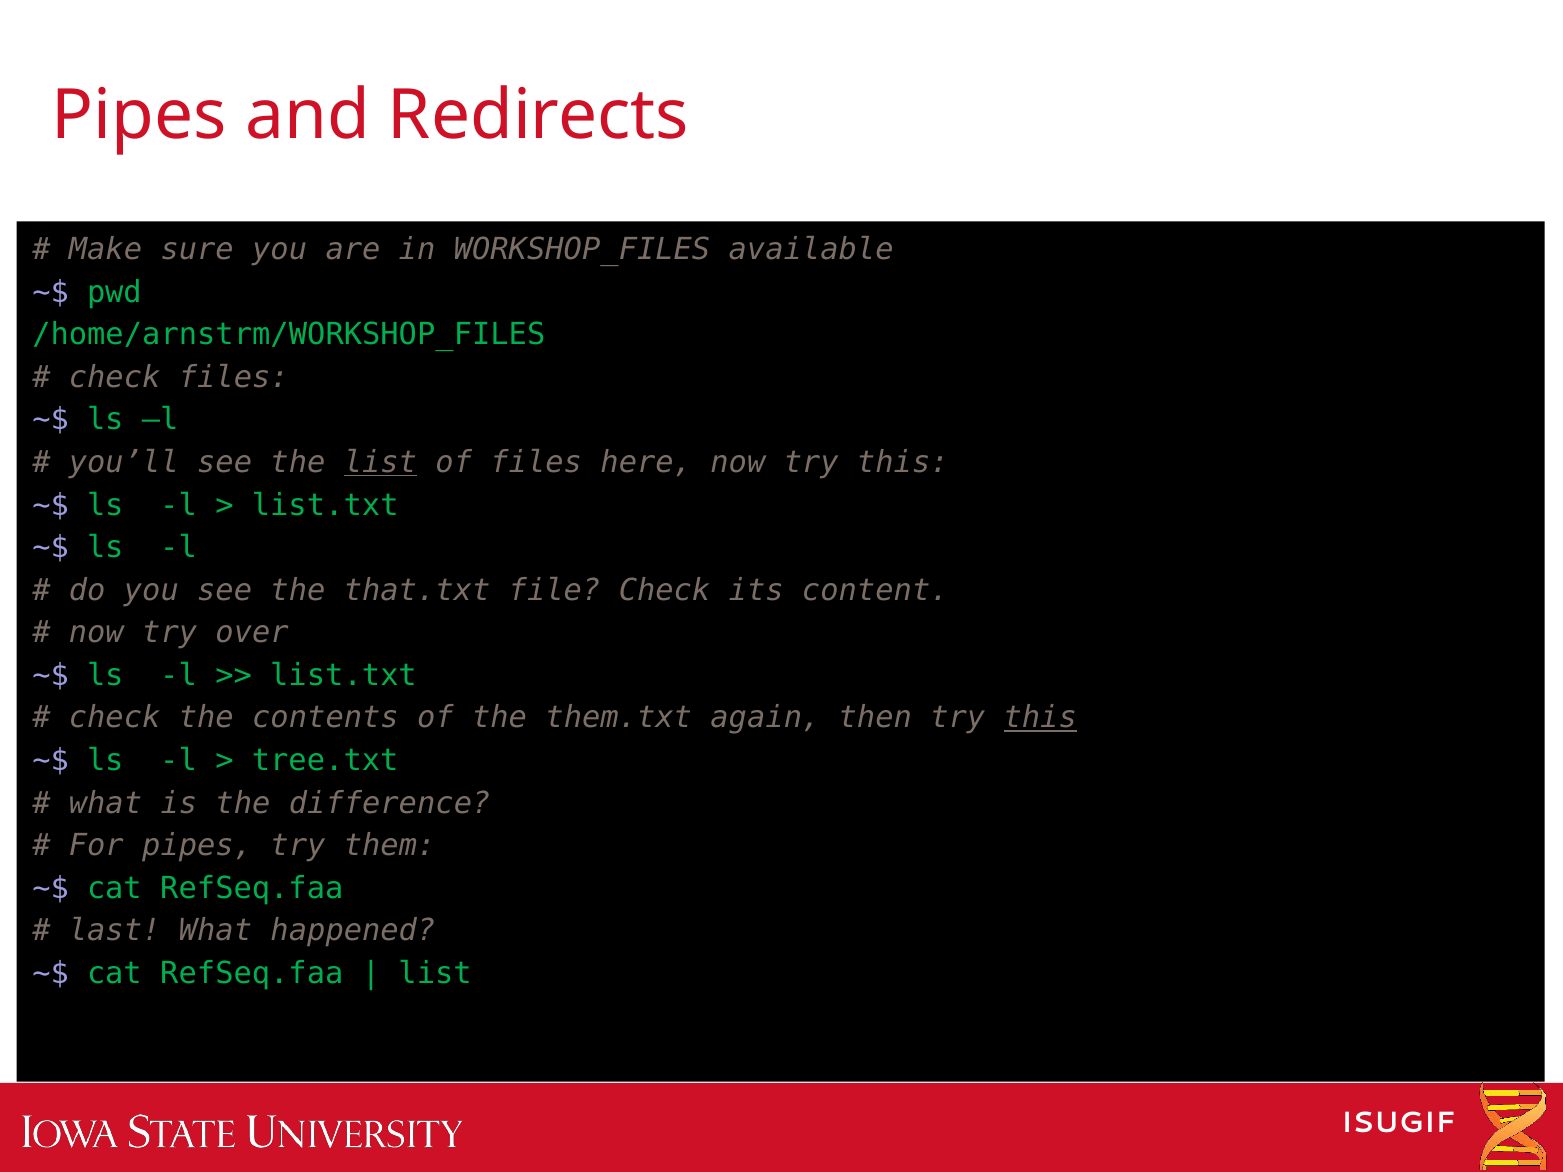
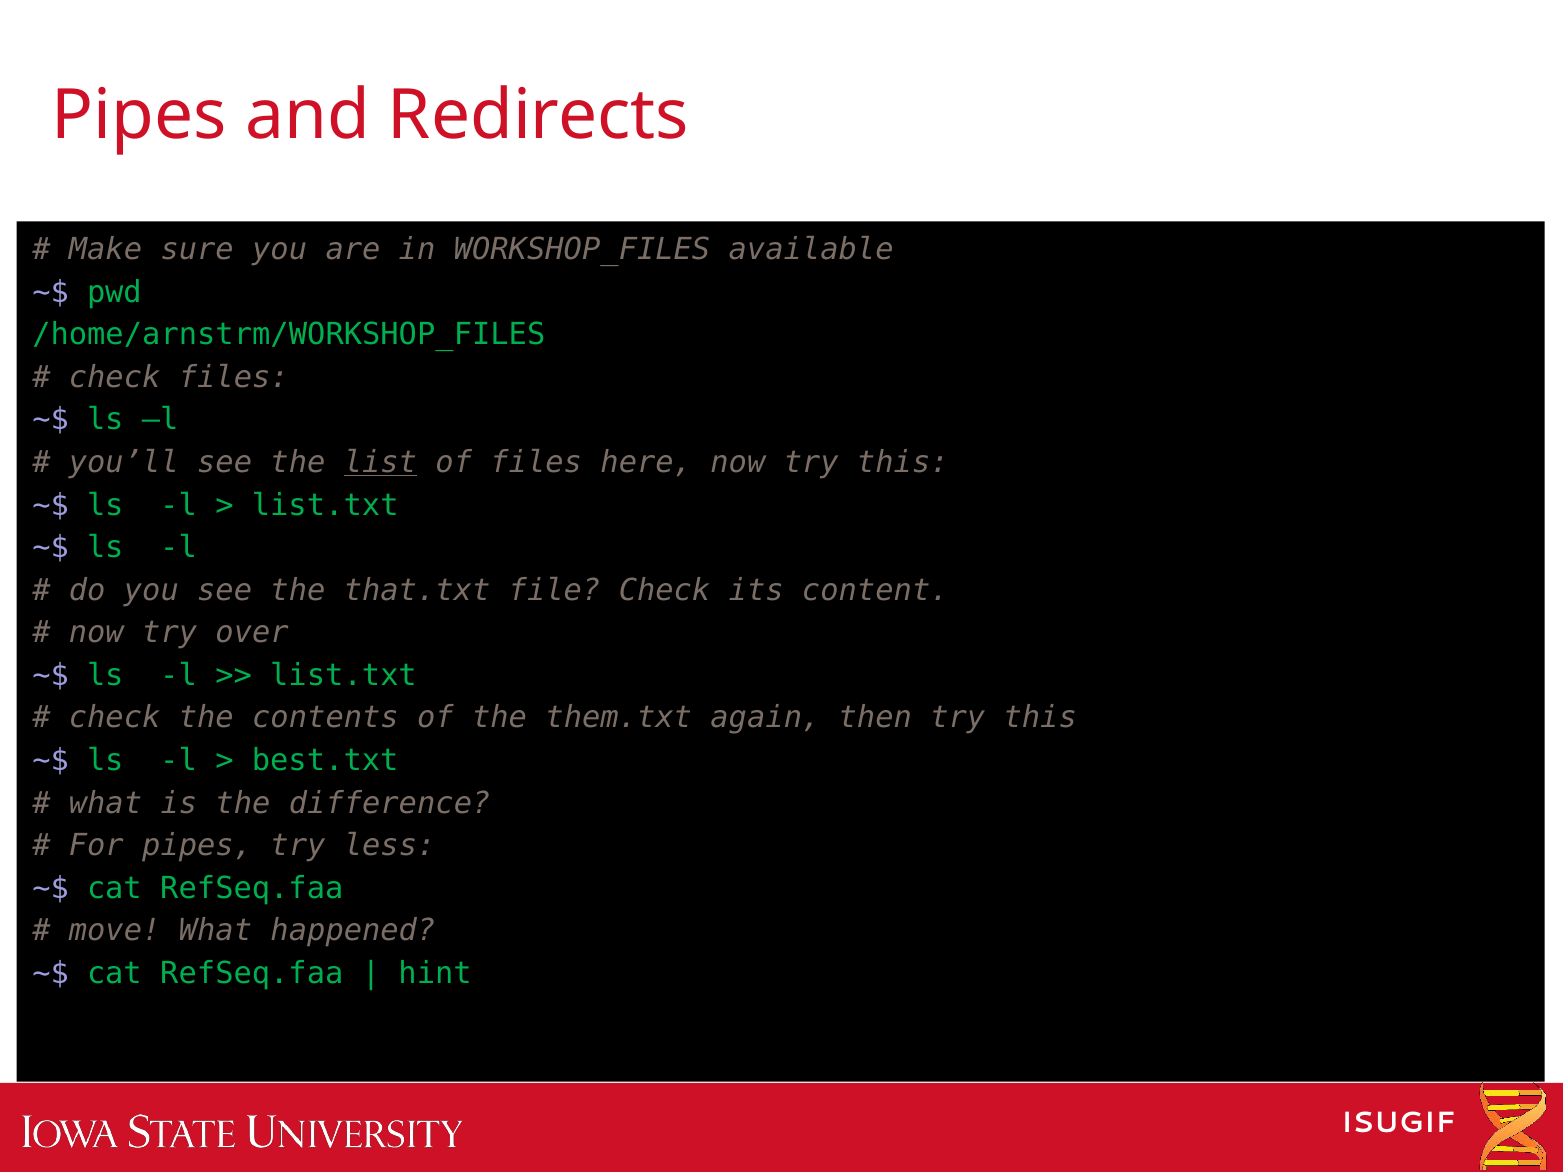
this at (1040, 718) underline: present -> none
tree.txt: tree.txt -> best.txt
them: them -> less
last: last -> move
list at (435, 973): list -> hint
